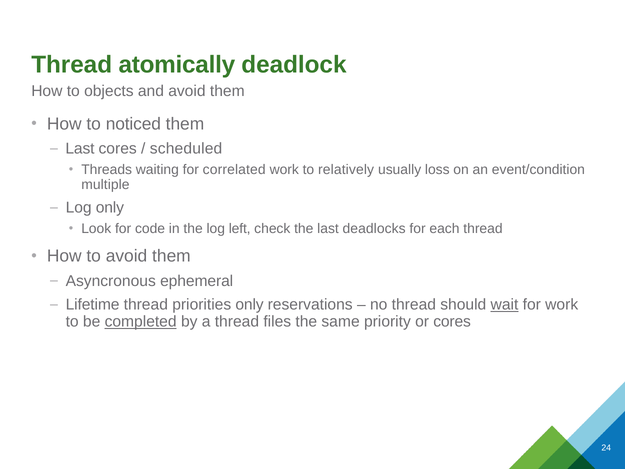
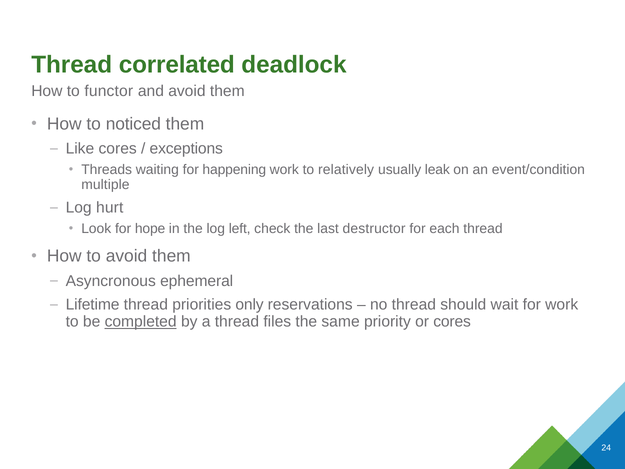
atomically: atomically -> correlated
objects: objects -> functor
Last at (80, 149): Last -> Like
scheduled: scheduled -> exceptions
correlated: correlated -> happening
loss: loss -> leak
Log only: only -> hurt
code: code -> hope
deadlocks: deadlocks -> destructor
wait underline: present -> none
